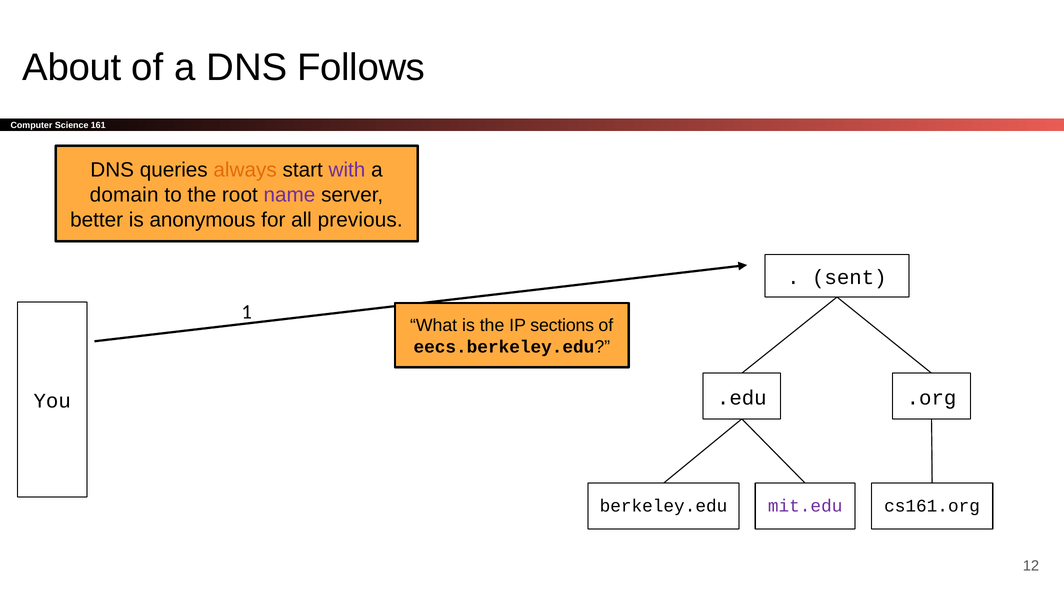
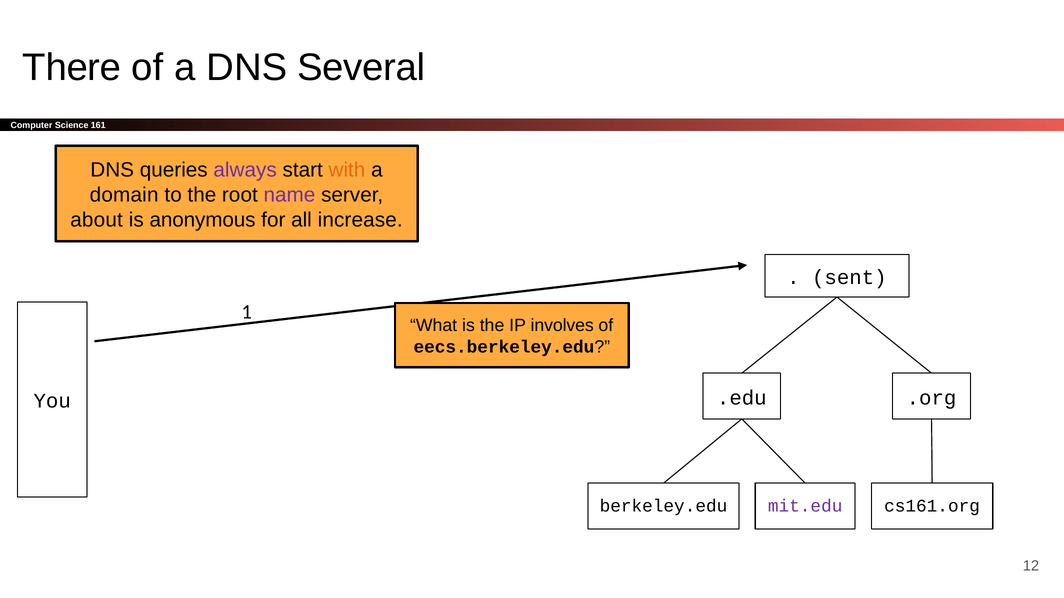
About: About -> There
Follows: Follows -> Several
always colour: orange -> purple
with colour: purple -> orange
better: better -> about
previous: previous -> increase
sections: sections -> involves
